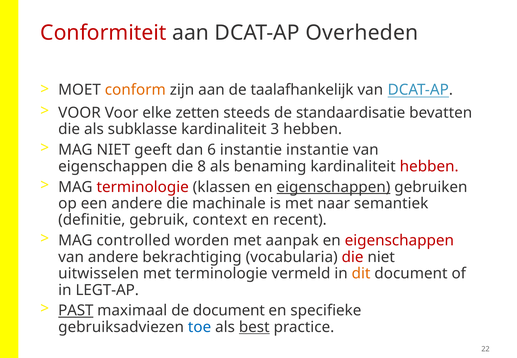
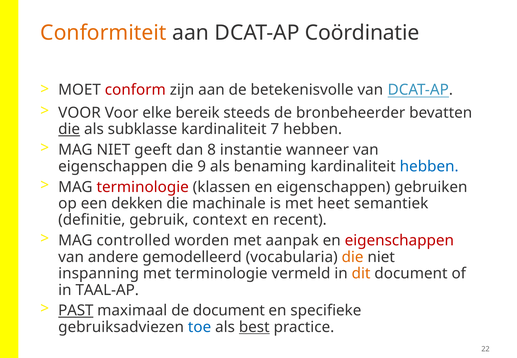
Conformiteit colour: red -> orange
Overheden: Overheden -> Coördinatie
conform colour: orange -> red
taalafhankelijk: taalafhankelijk -> betekenisvolle
zetten: zetten -> bereik
standaardisatie: standaardisatie -> bronbeheerder
die at (69, 129) underline: none -> present
3: 3 -> 7
6: 6 -> 8
instantie instantie: instantie -> wanneer
8: 8 -> 9
hebben at (429, 166) colour: red -> blue
eigenschappen at (333, 187) underline: present -> none
een andere: andere -> dekken
naar: naar -> heet
bekrachtiging: bekrachtiging -> gemodelleerd
die at (353, 257) colour: red -> orange
uitwisselen: uitwisselen -> inspanning
LEGT-AP: LEGT-AP -> TAAL-AP
